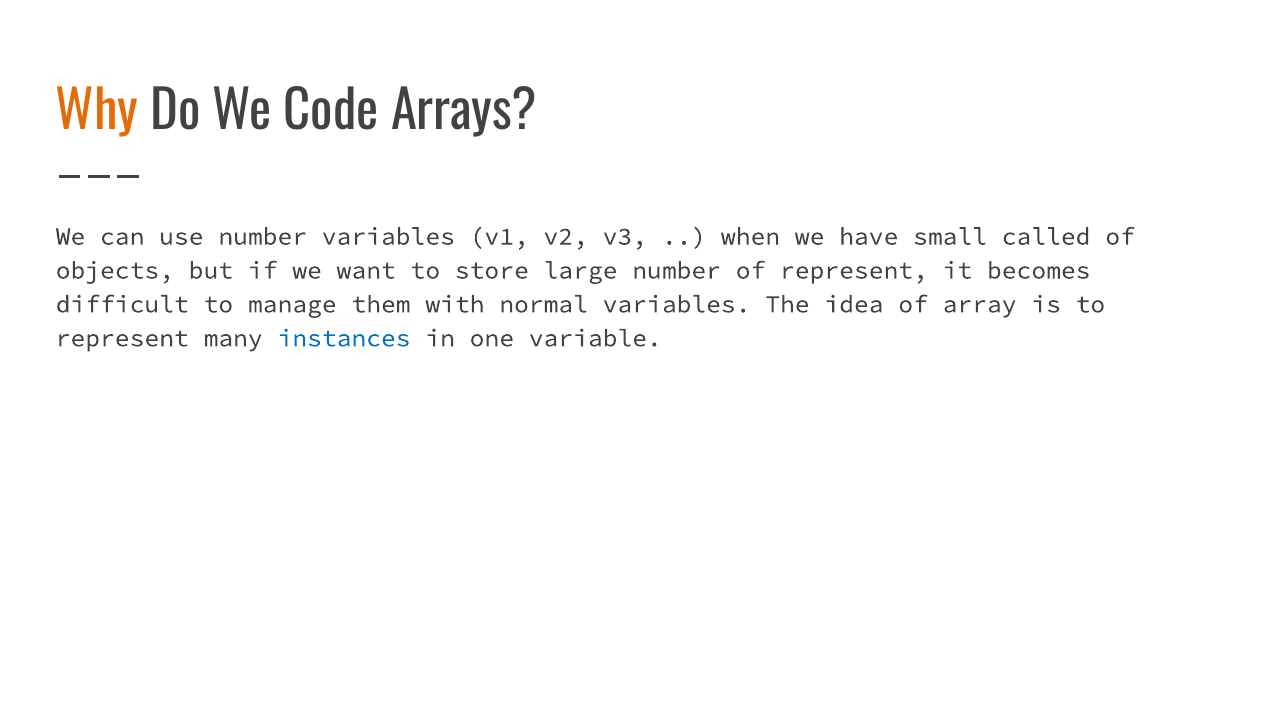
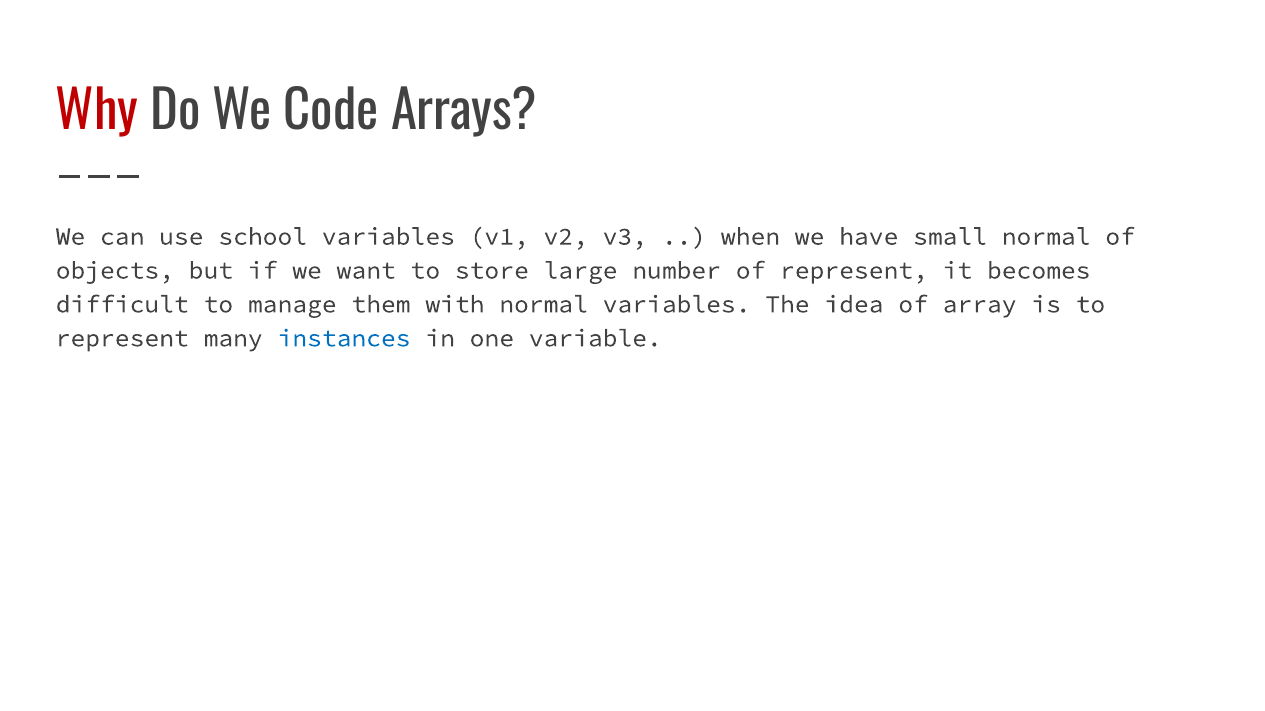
Why colour: orange -> red
use number: number -> school
small called: called -> normal
